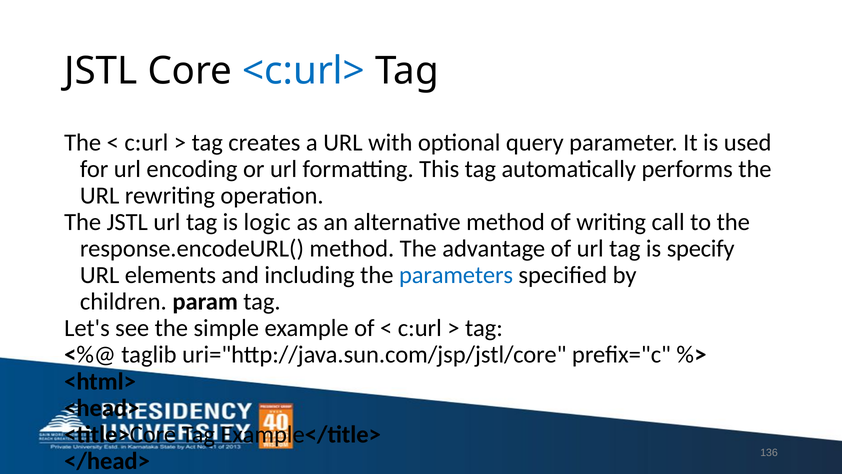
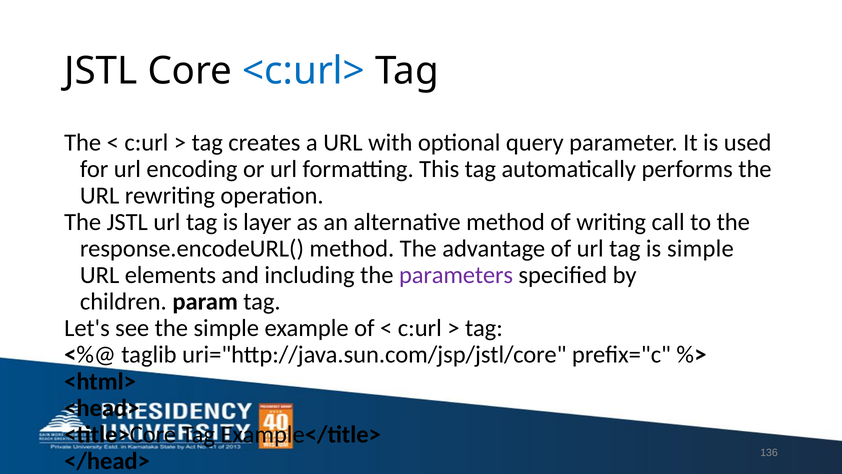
logic: logic -> layer
is specify: specify -> simple
parameters colour: blue -> purple
